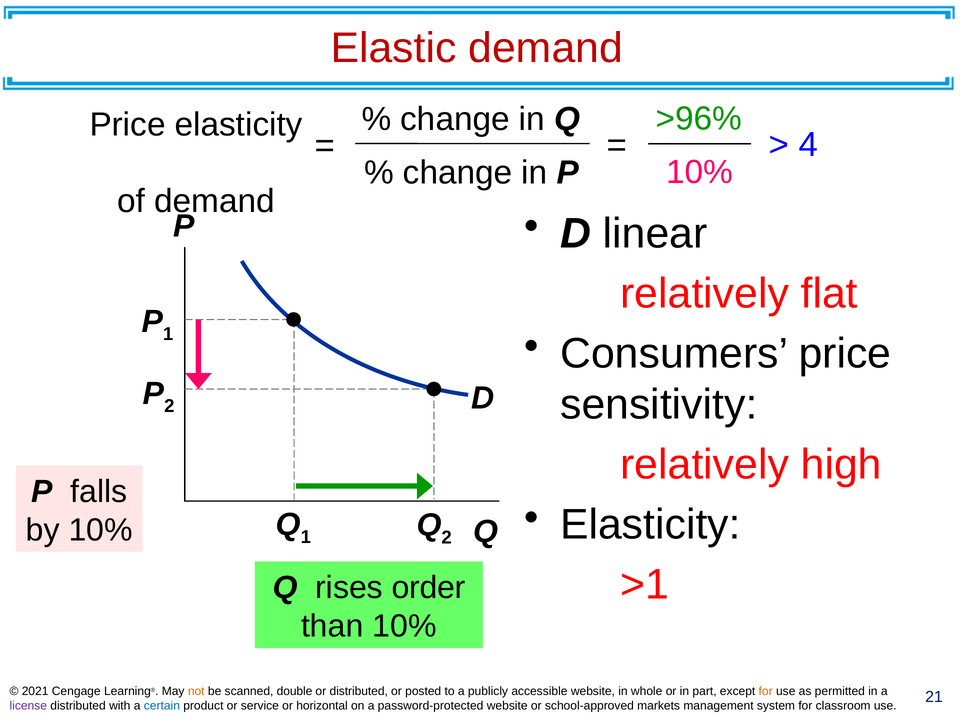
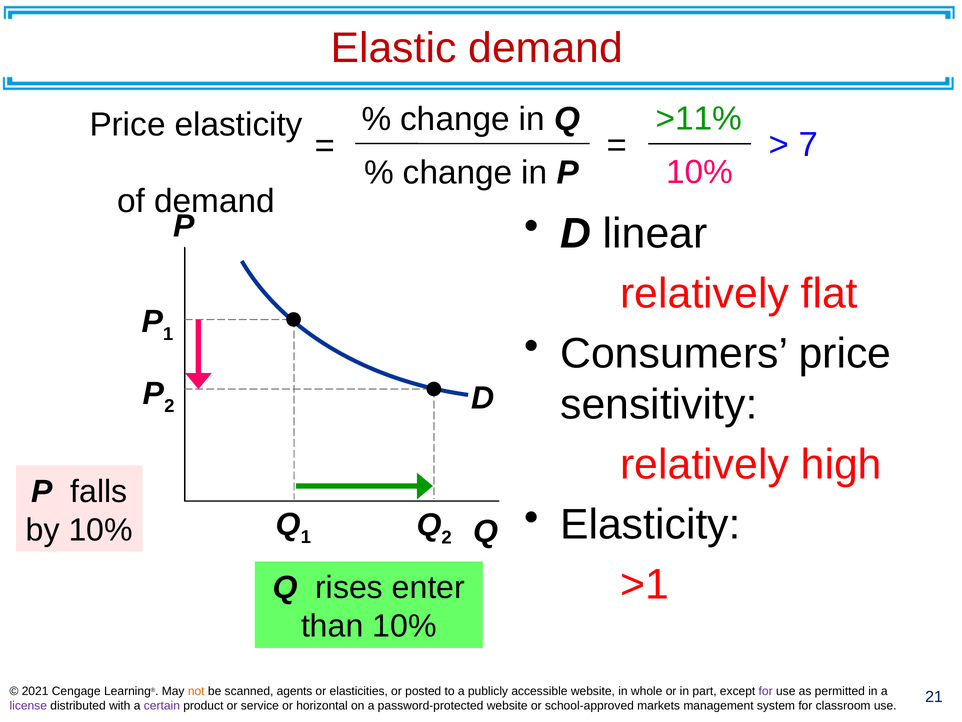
>96%: >96% -> >11%
4: 4 -> 7
order: order -> enter
double: double -> agents
or distributed: distributed -> elasticities
for at (766, 691) colour: orange -> purple
certain colour: blue -> purple
